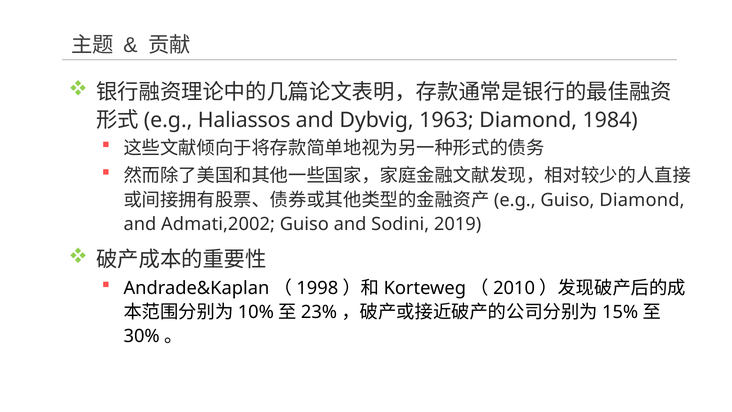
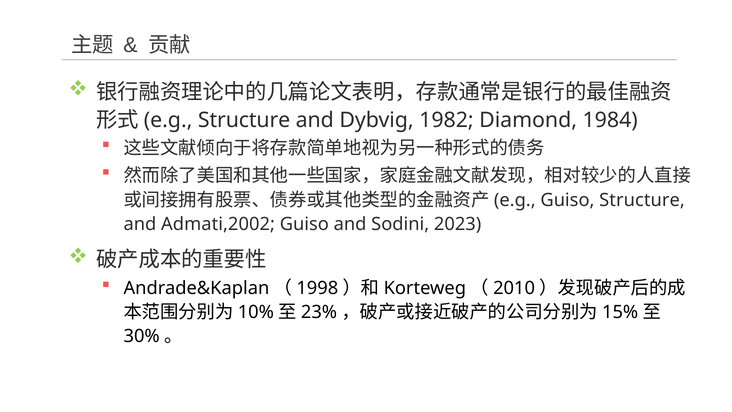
Haliassos at (244, 120): Haliassos -> Structure
1963: 1963 -> 1982
Guiso Diamond: Diamond -> Structure
2019: 2019 -> 2023
